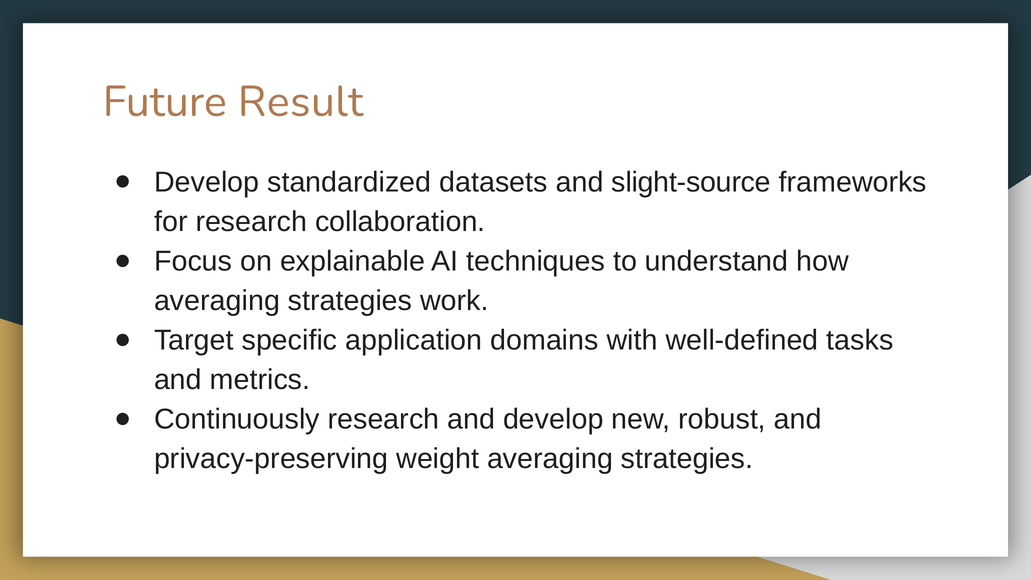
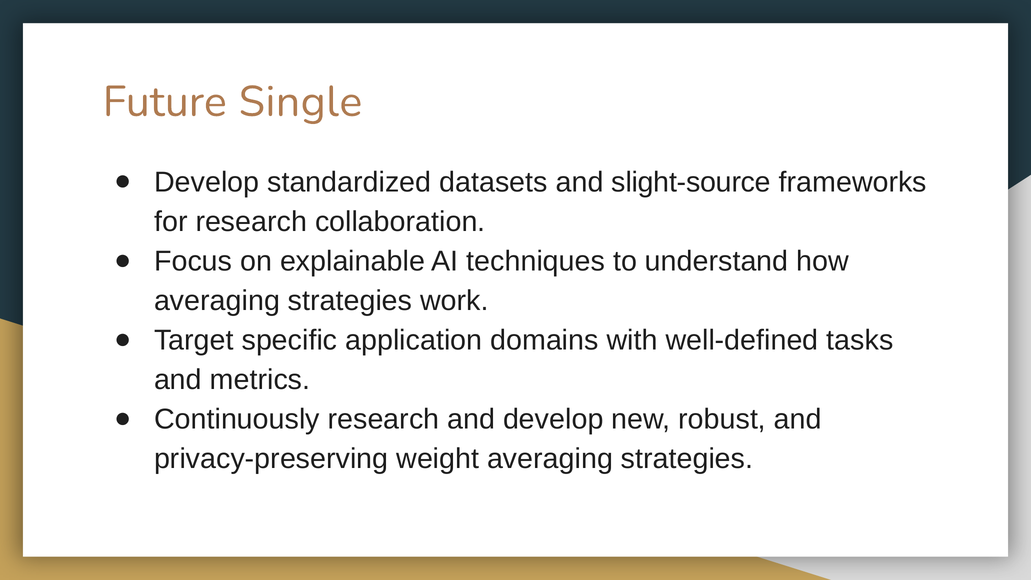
Result: Result -> Single
